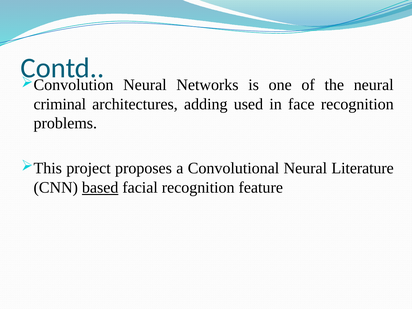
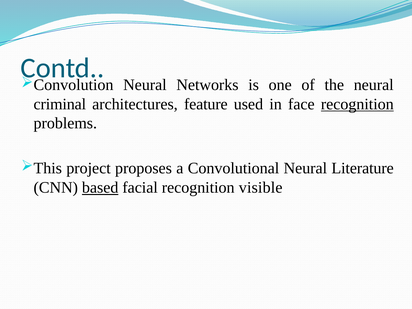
adding: adding -> feature
recognition at (357, 104) underline: none -> present
feature: feature -> visible
